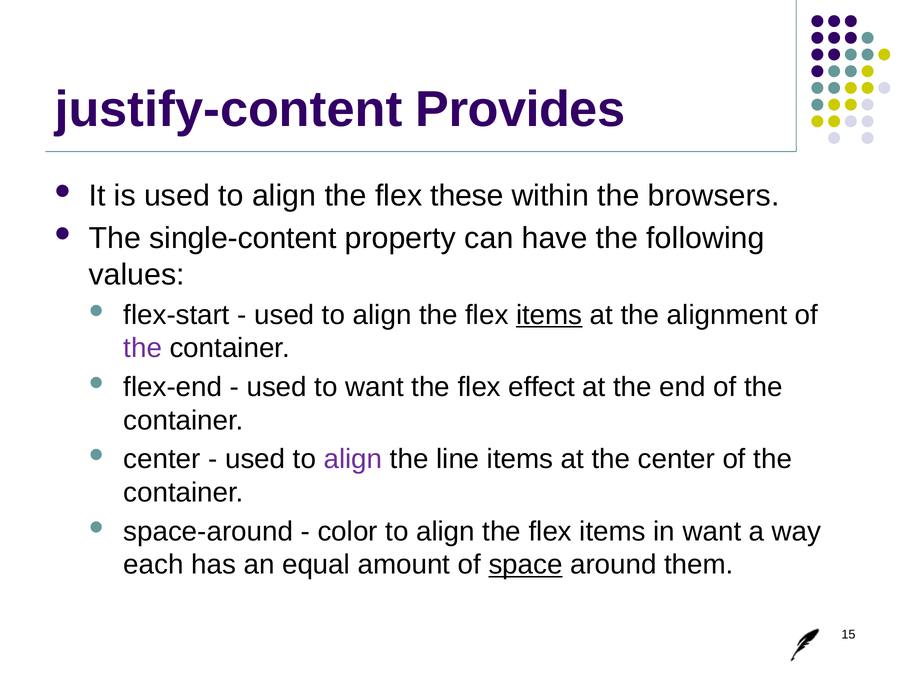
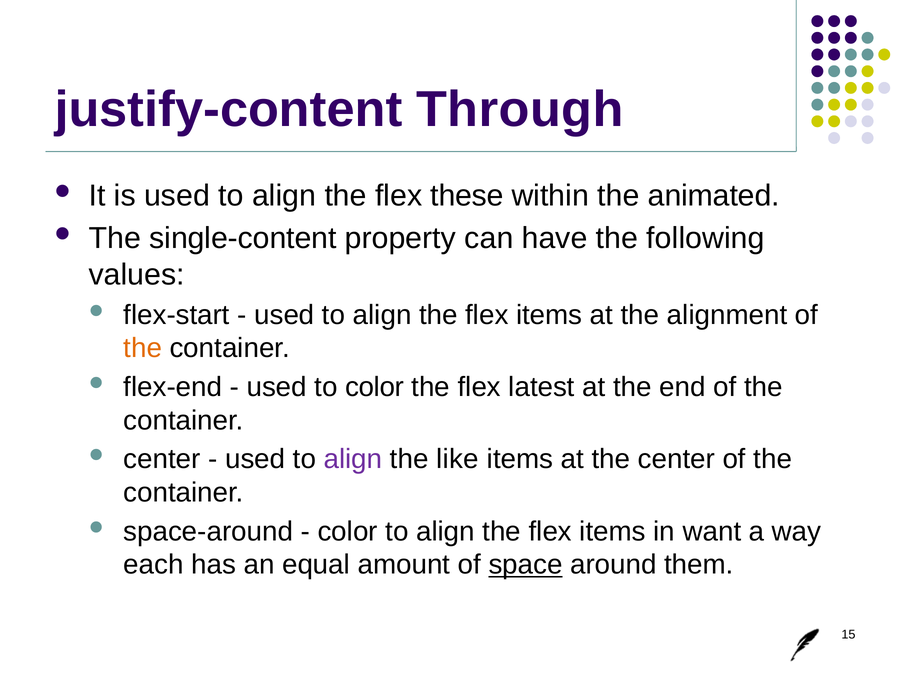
Provides: Provides -> Through
browsers: browsers -> animated
items at (549, 315) underline: present -> none
the at (143, 348) colour: purple -> orange
to want: want -> color
effect: effect -> latest
line: line -> like
